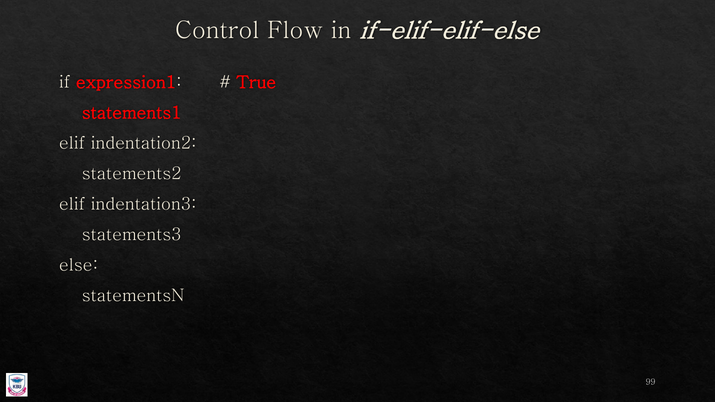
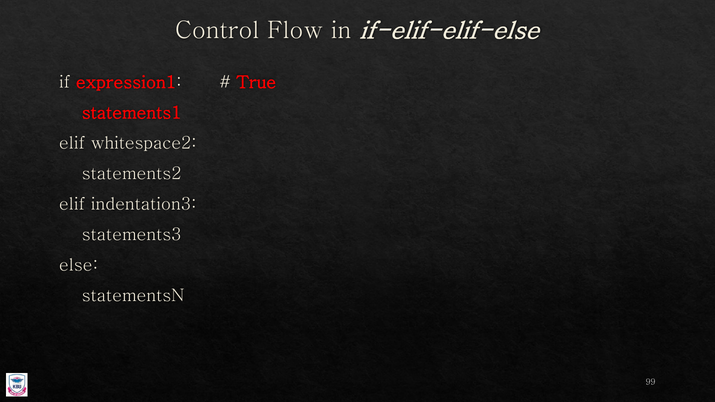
indentation2: indentation2 -> whitespace2
